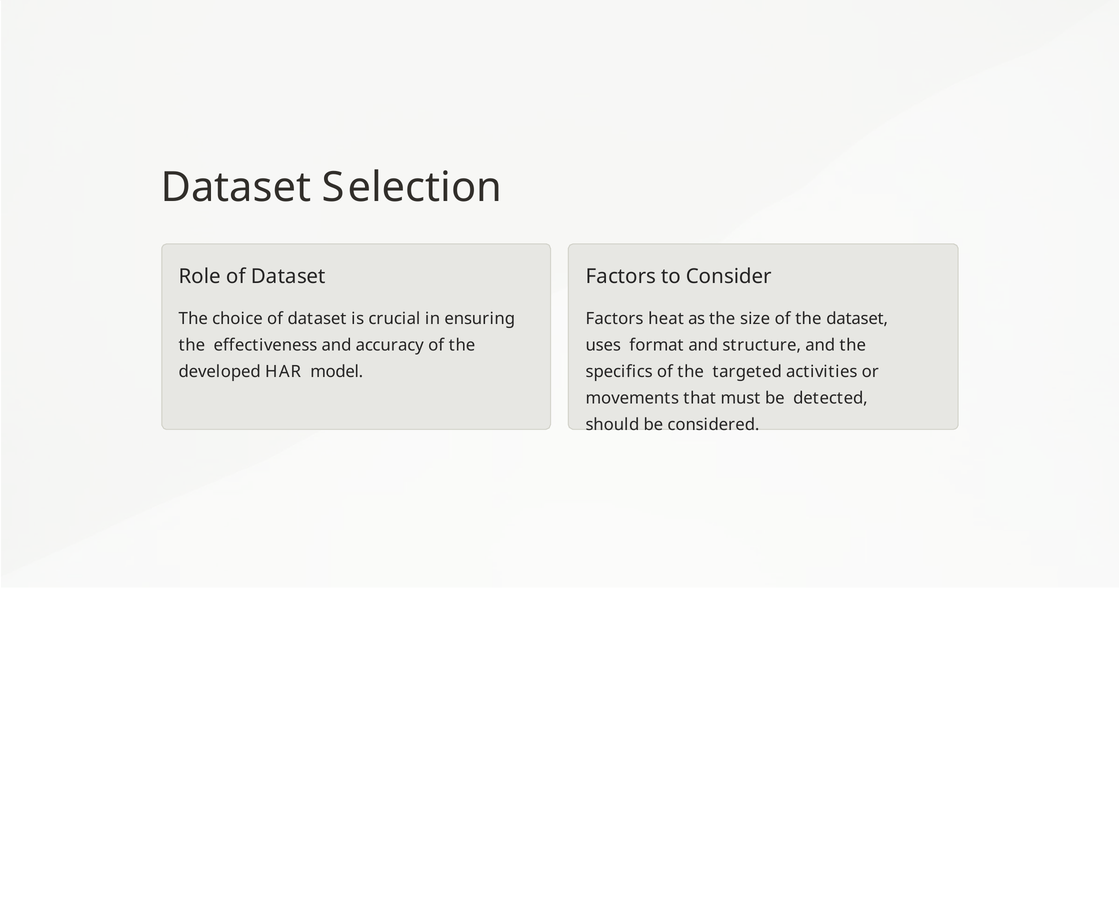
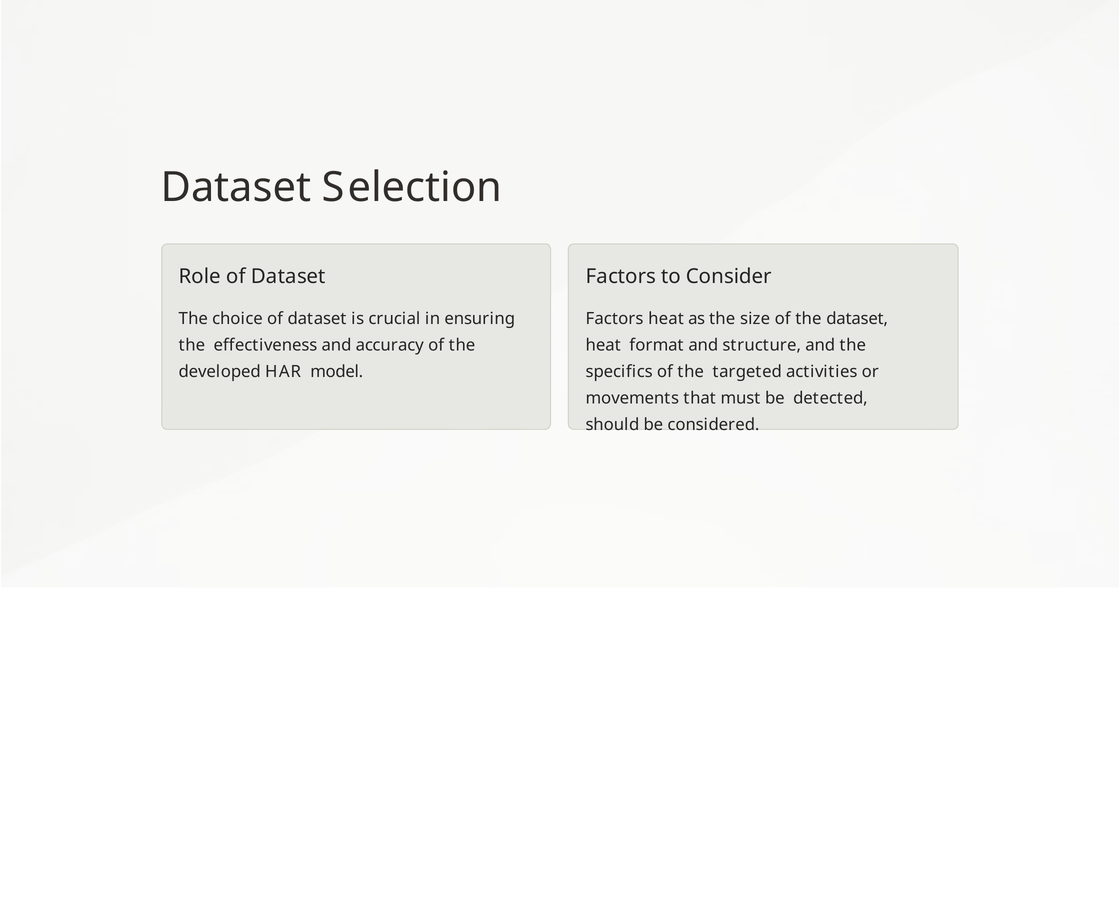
uses at (603, 345): uses -> heat
